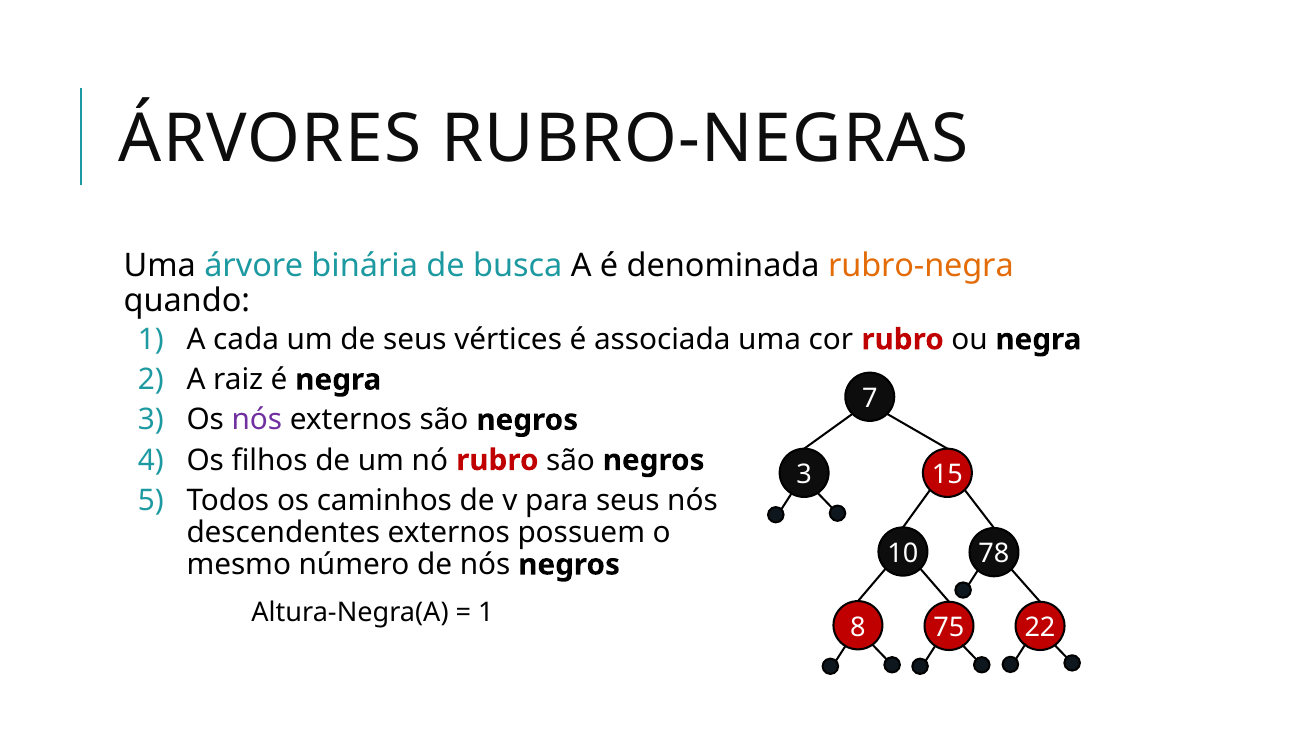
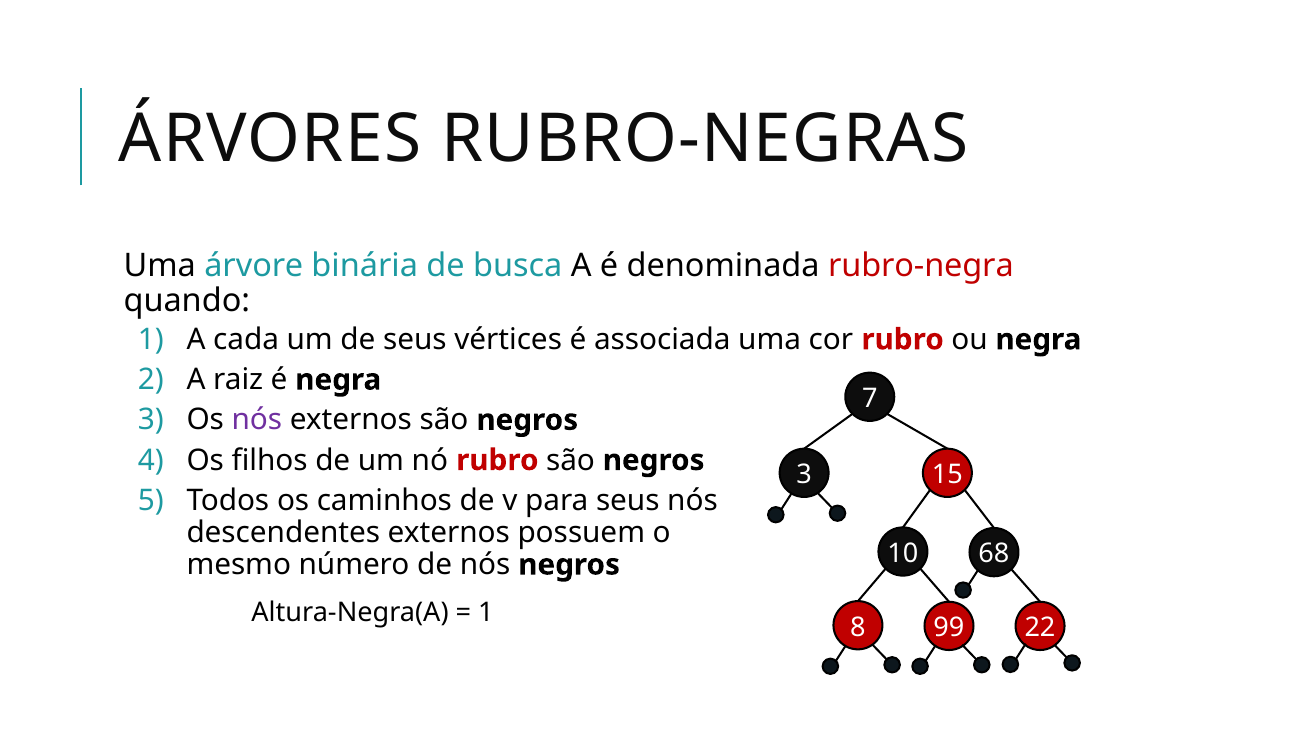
rubro-negra colour: orange -> red
78: 78 -> 68
75: 75 -> 99
